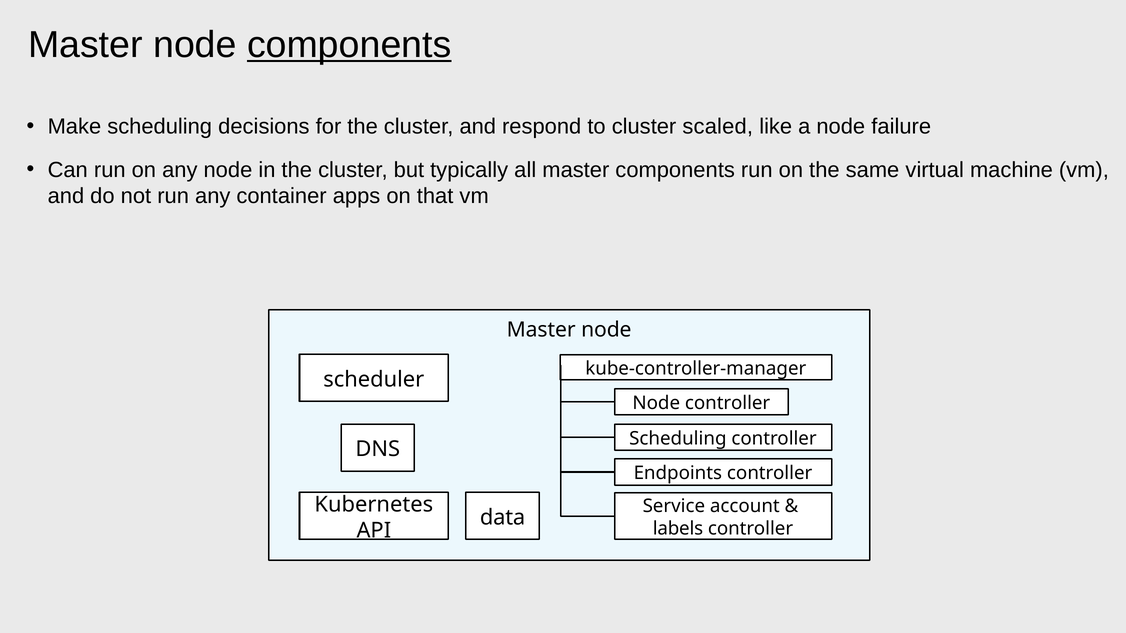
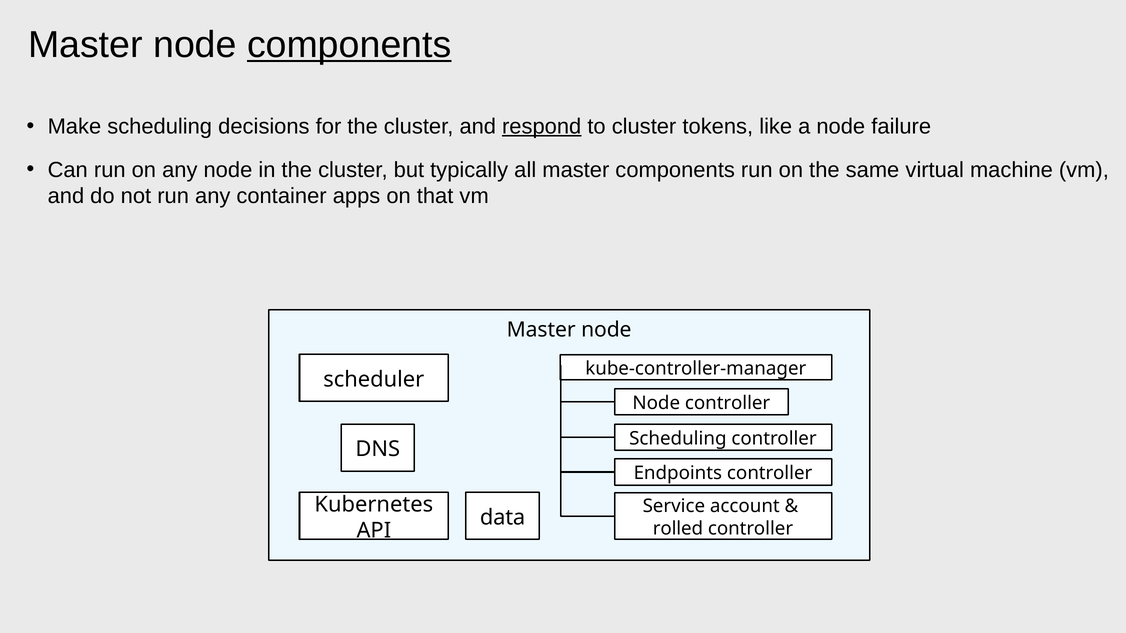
respond underline: none -> present
scaled: scaled -> tokens
labels: labels -> rolled
